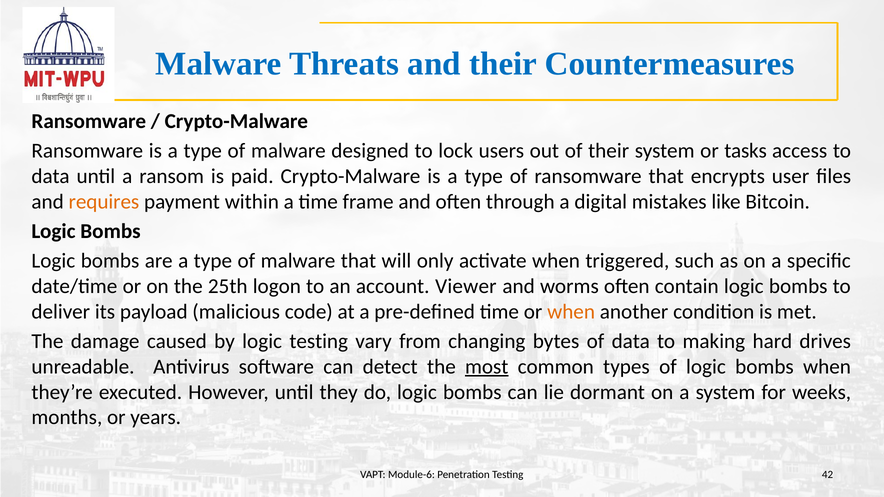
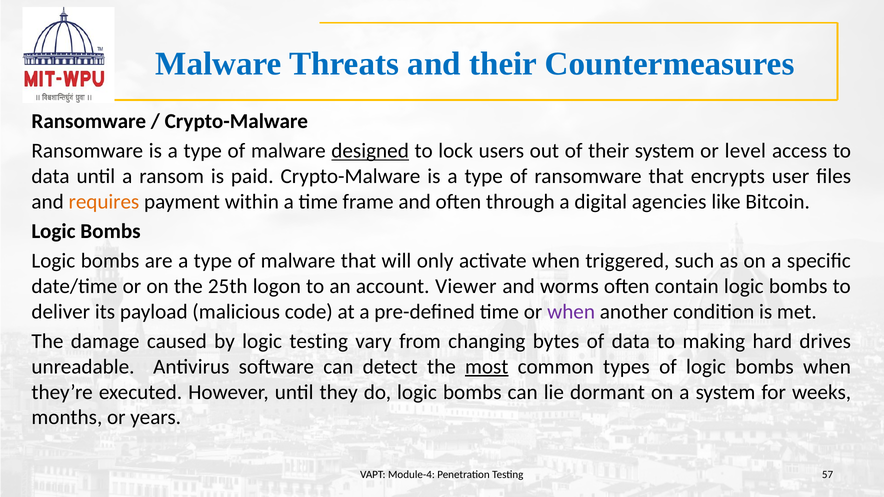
designed underline: none -> present
tasks: tasks -> level
mistakes: mistakes -> agencies
when at (571, 312) colour: orange -> purple
Module-6: Module-6 -> Module-4
42: 42 -> 57
